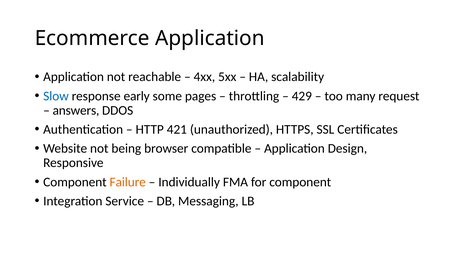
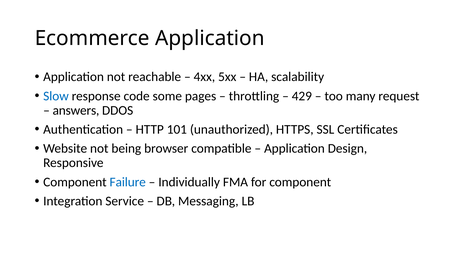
early: early -> code
421: 421 -> 101
Failure colour: orange -> blue
